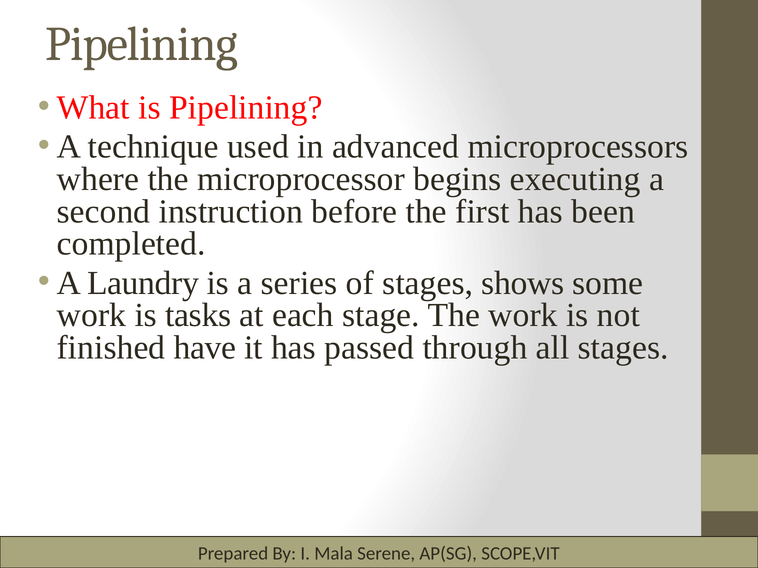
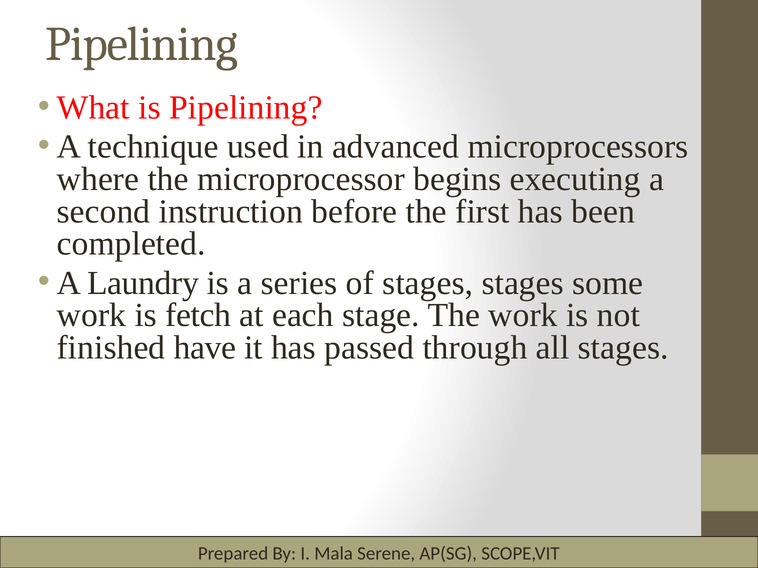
stages shows: shows -> stages
tasks: tasks -> fetch
